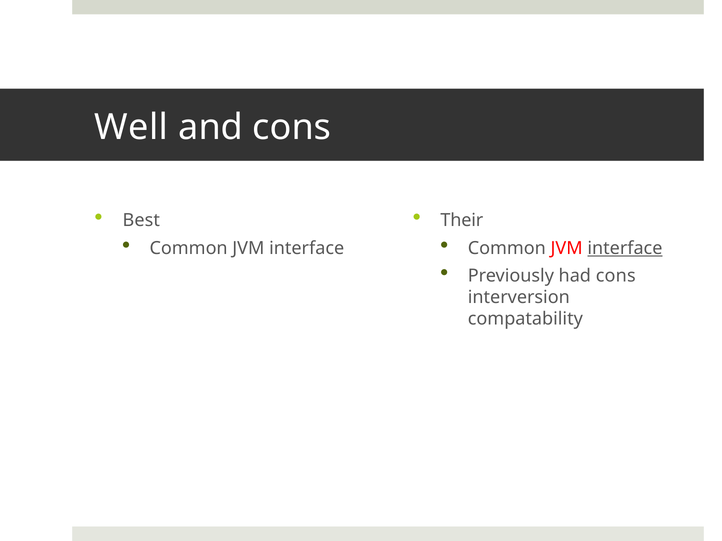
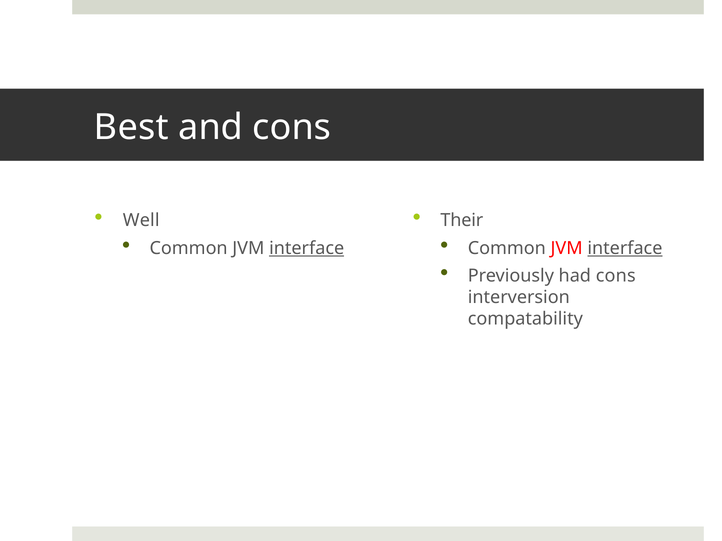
Well: Well -> Best
Best: Best -> Well
interface at (307, 248) underline: none -> present
